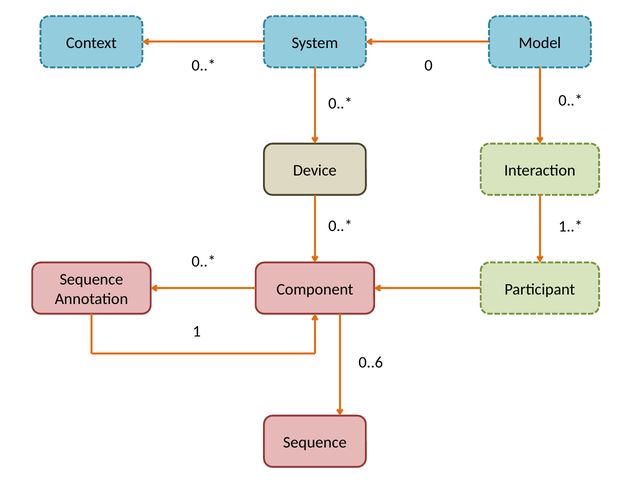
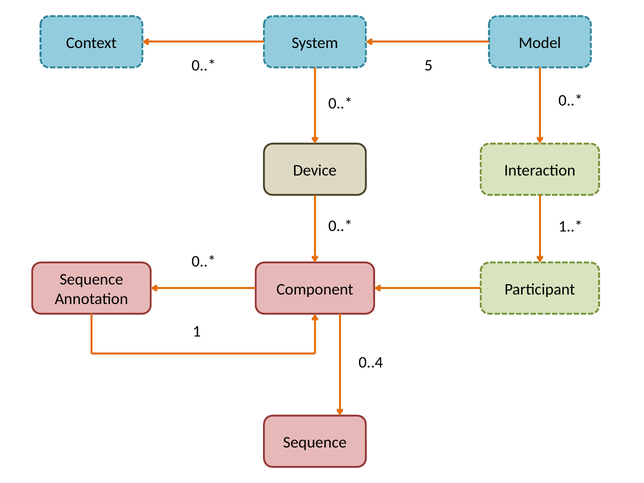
0: 0 -> 5
0..6: 0..6 -> 0..4
